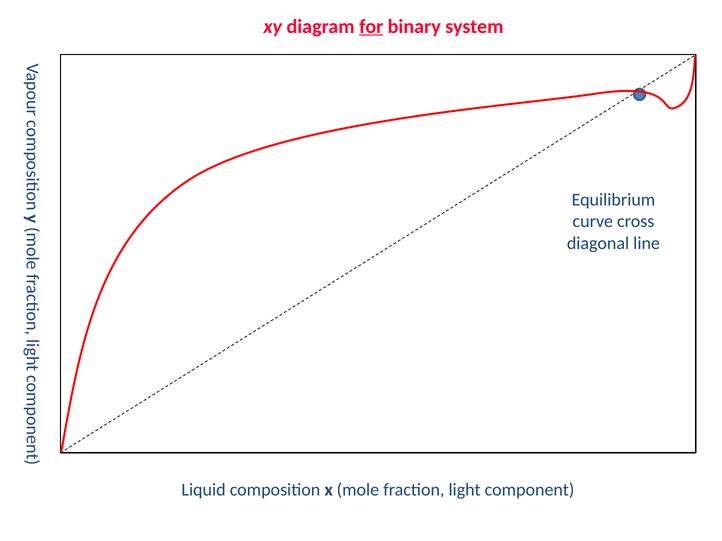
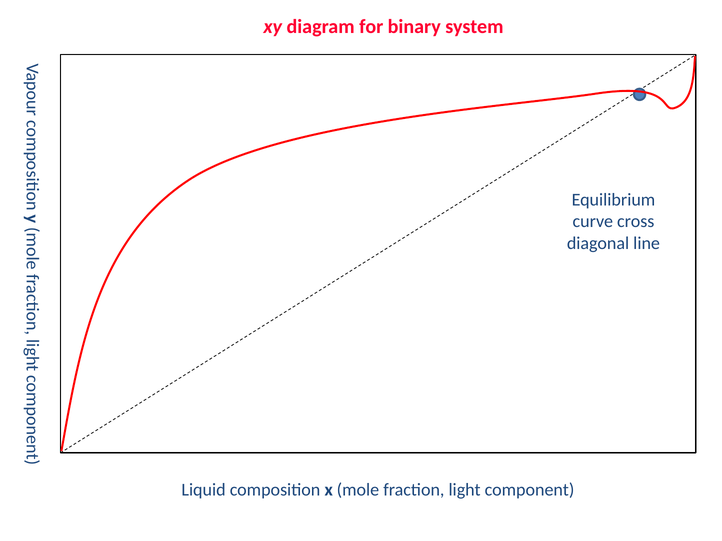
for underline: present -> none
